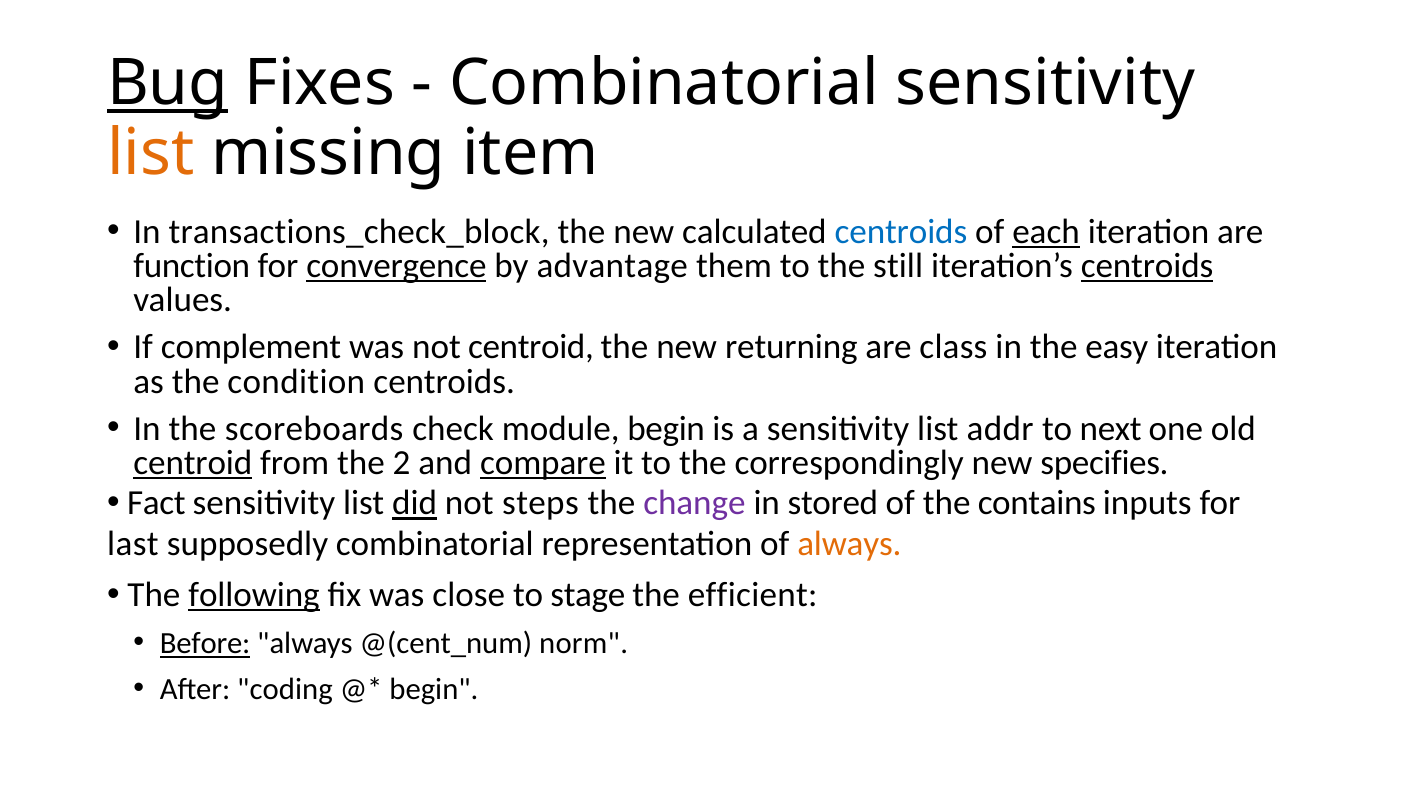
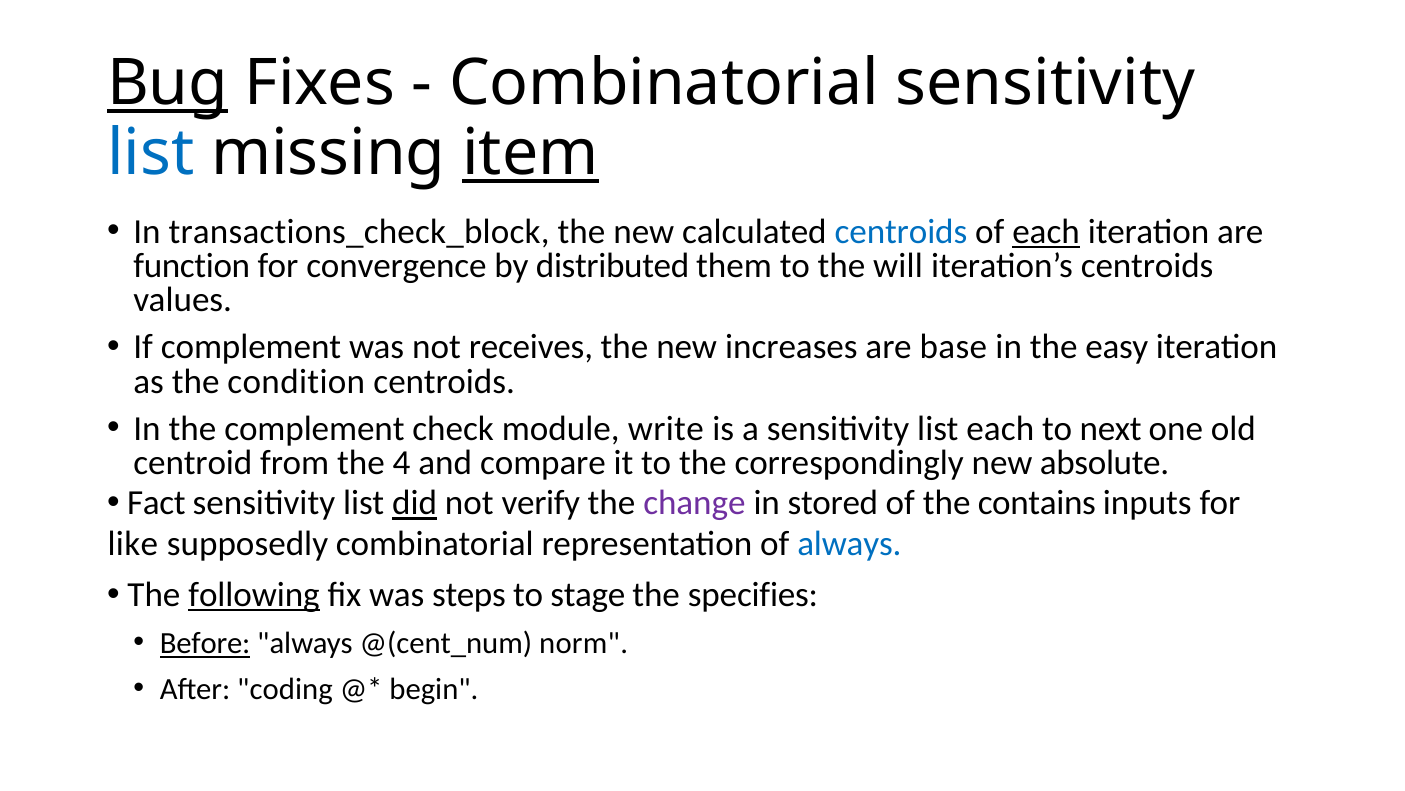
list at (151, 153) colour: orange -> blue
item underline: none -> present
convergence underline: present -> none
advantage: advantage -> distributed
still: still -> will
centroids at (1147, 265) underline: present -> none
not centroid: centroid -> receives
returning: returning -> increases
class: class -> base
the scoreboards: scoreboards -> complement
module begin: begin -> write
list addr: addr -> each
centroid at (193, 463) underline: present -> none
2: 2 -> 4
compare underline: present -> none
specifies: specifies -> absolute
steps: steps -> verify
last: last -> like
always at (849, 543) colour: orange -> blue
close: close -> steps
efficient: efficient -> specifies
